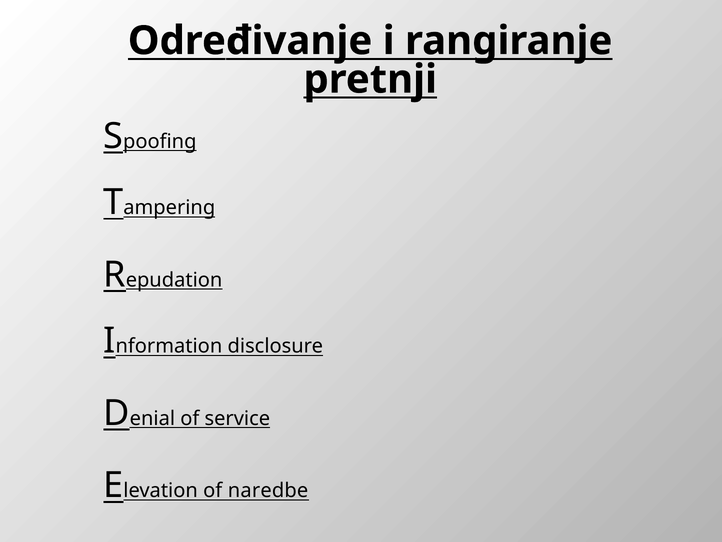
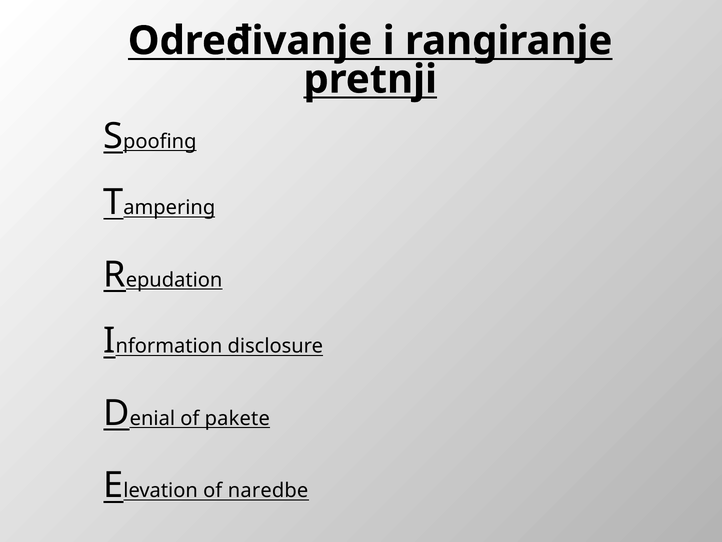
service: service -> pakete
